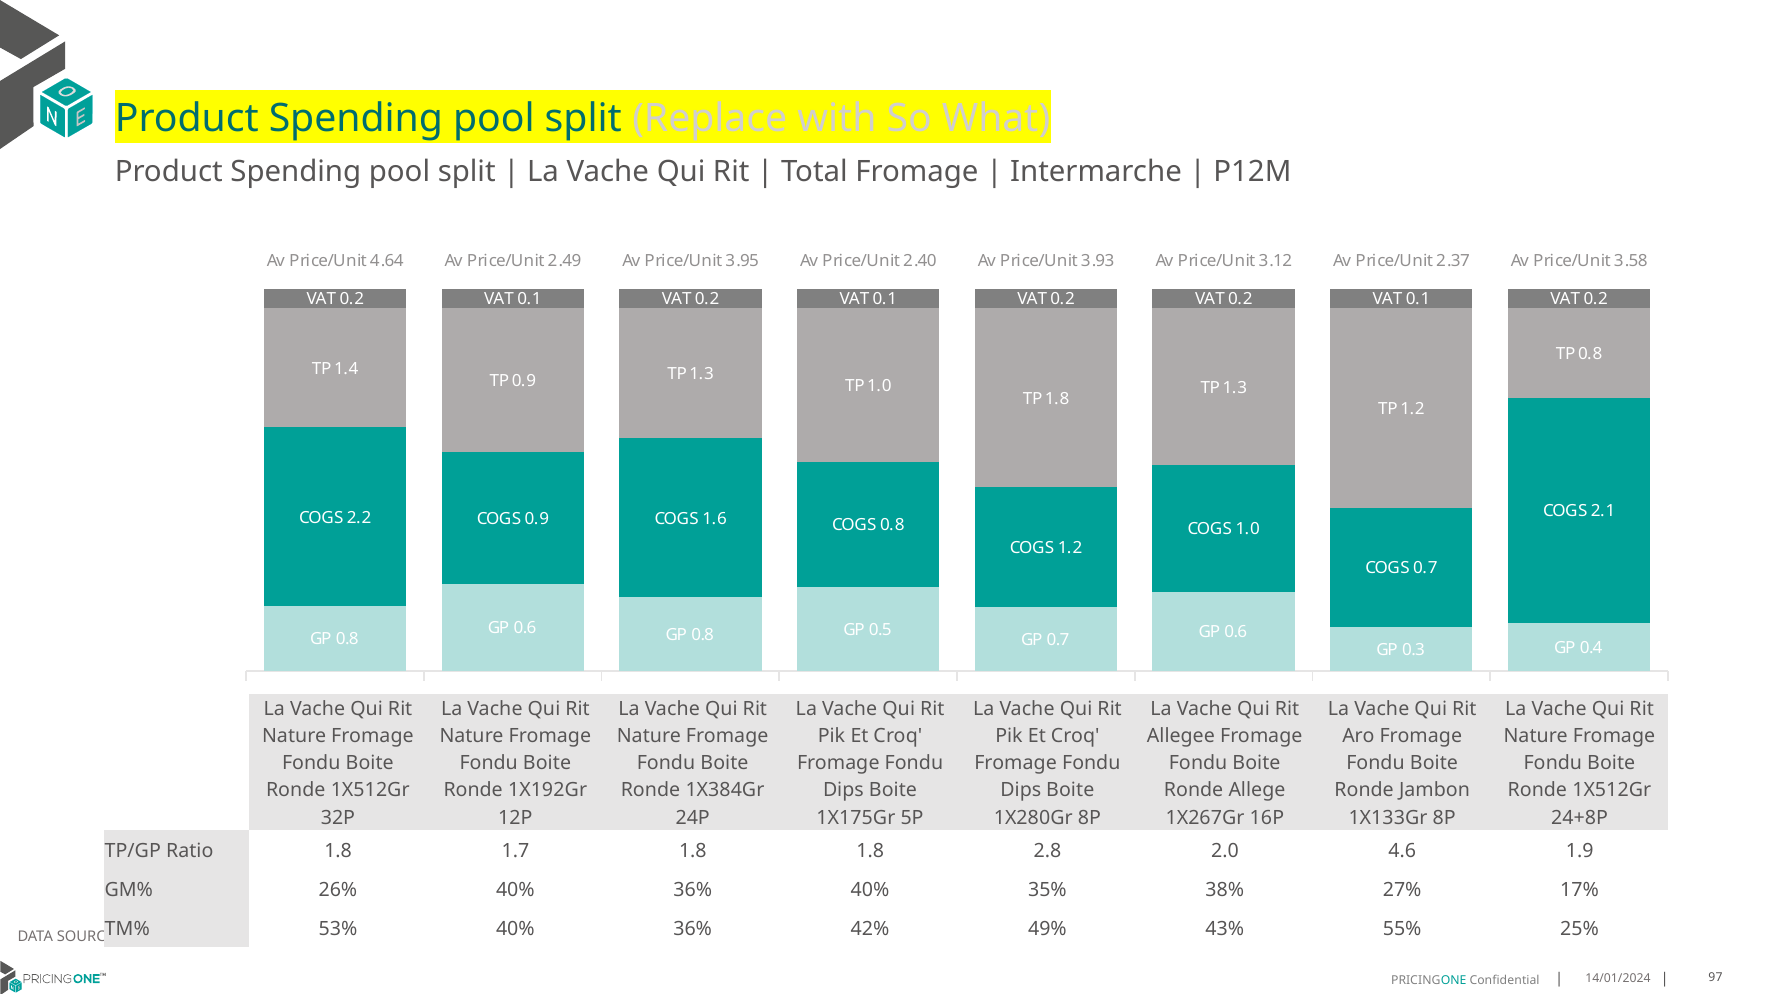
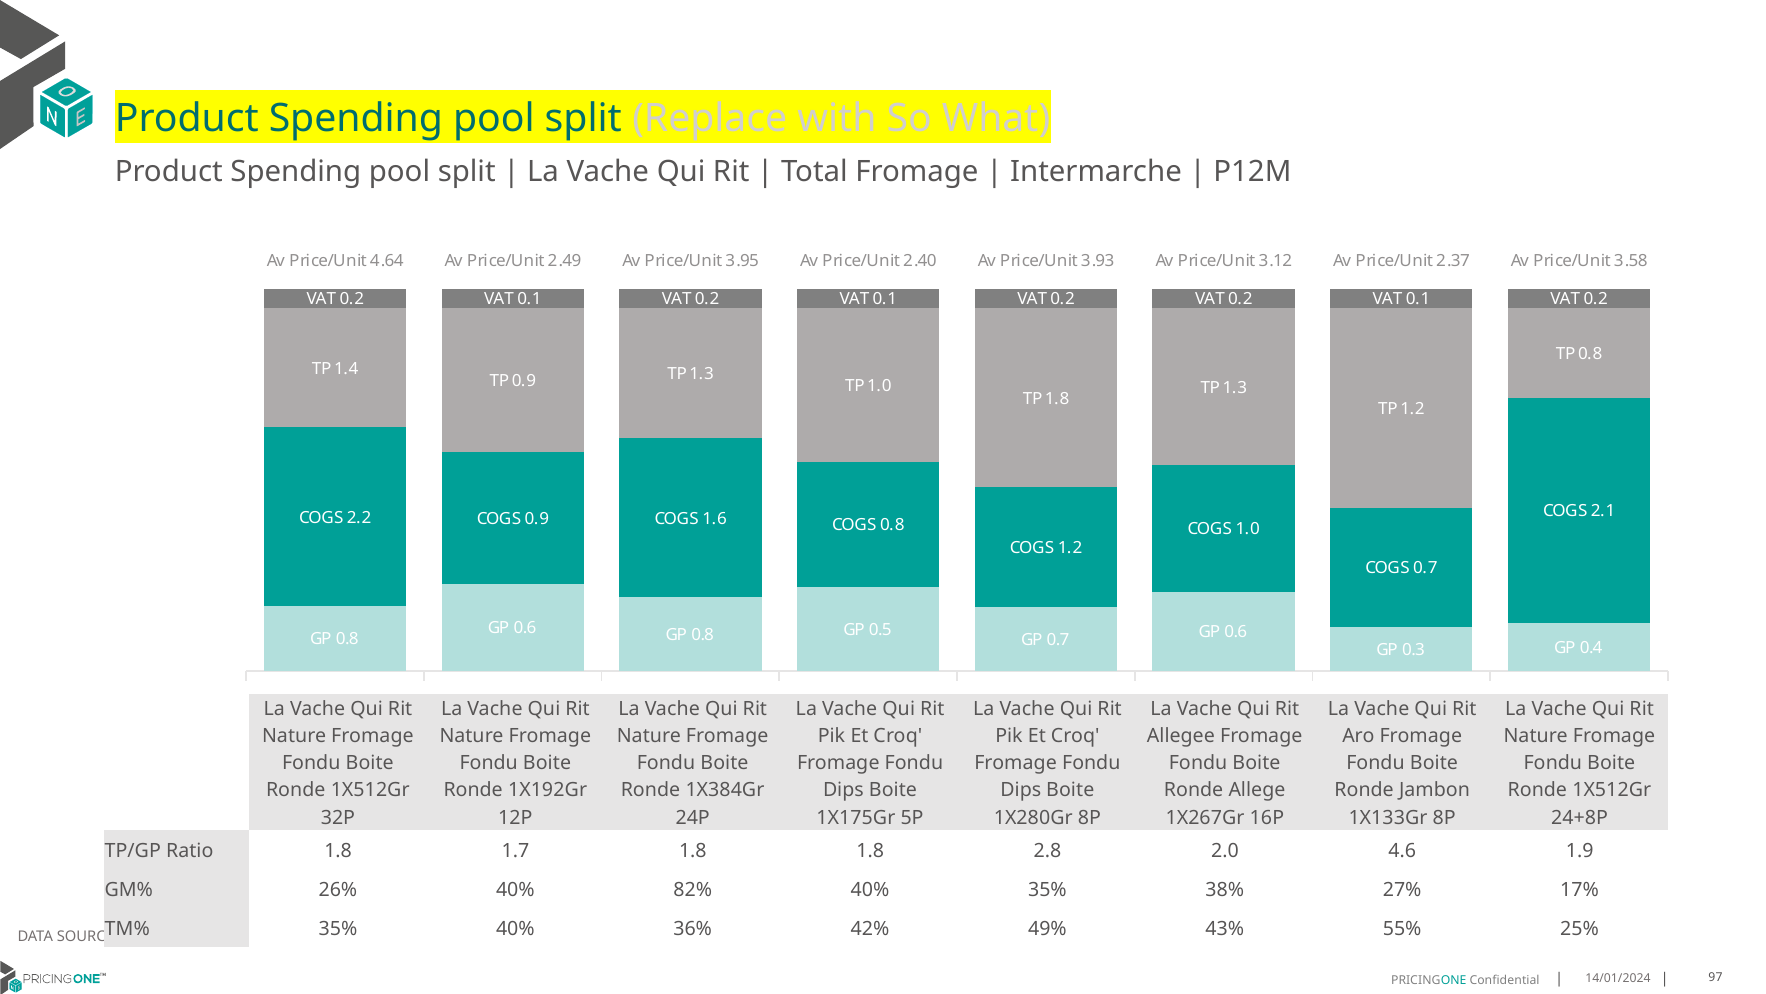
26% 40% 36%: 36% -> 82%
53% at (338, 928): 53% -> 35%
